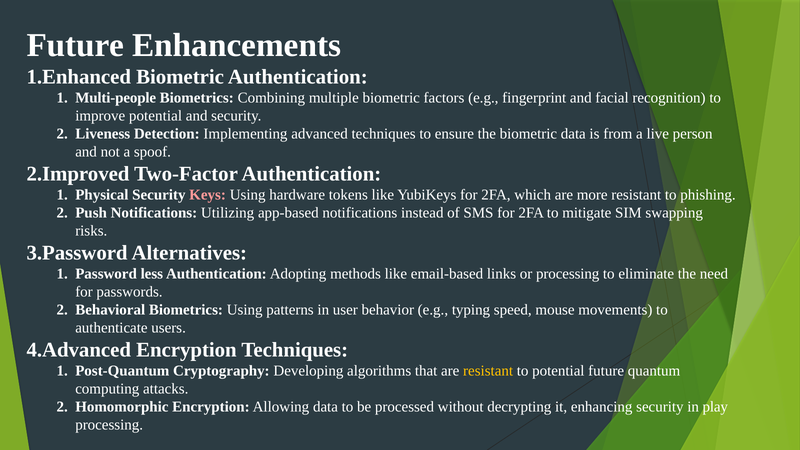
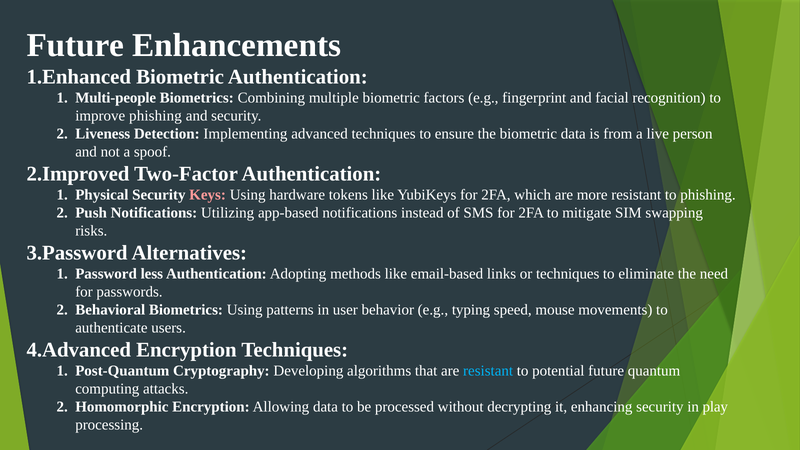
improve potential: potential -> phishing
or processing: processing -> techniques
resistant at (488, 371) colour: yellow -> light blue
